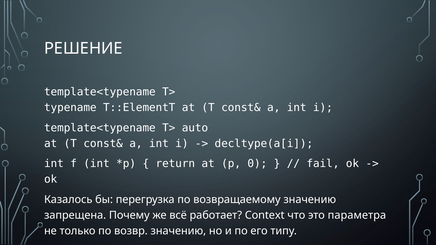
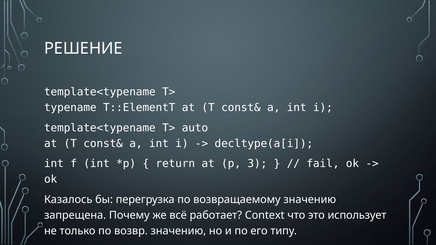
0: 0 -> 3
параметра: параметра -> использует
